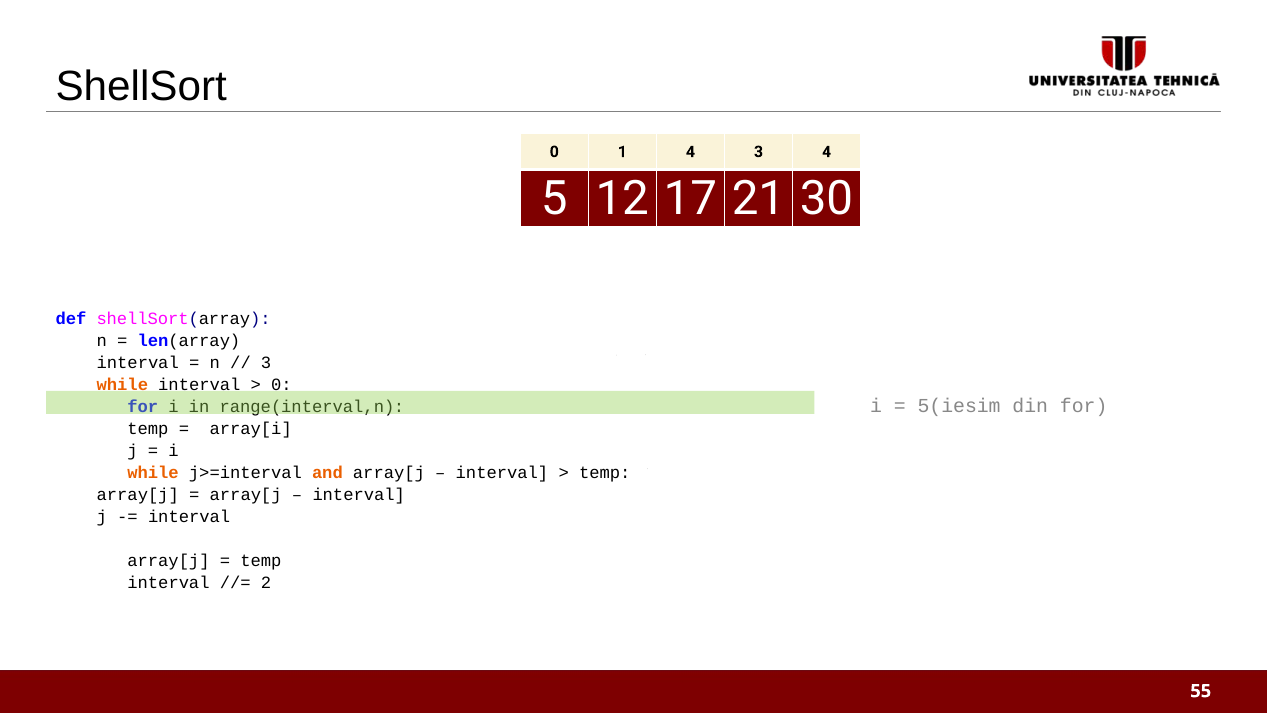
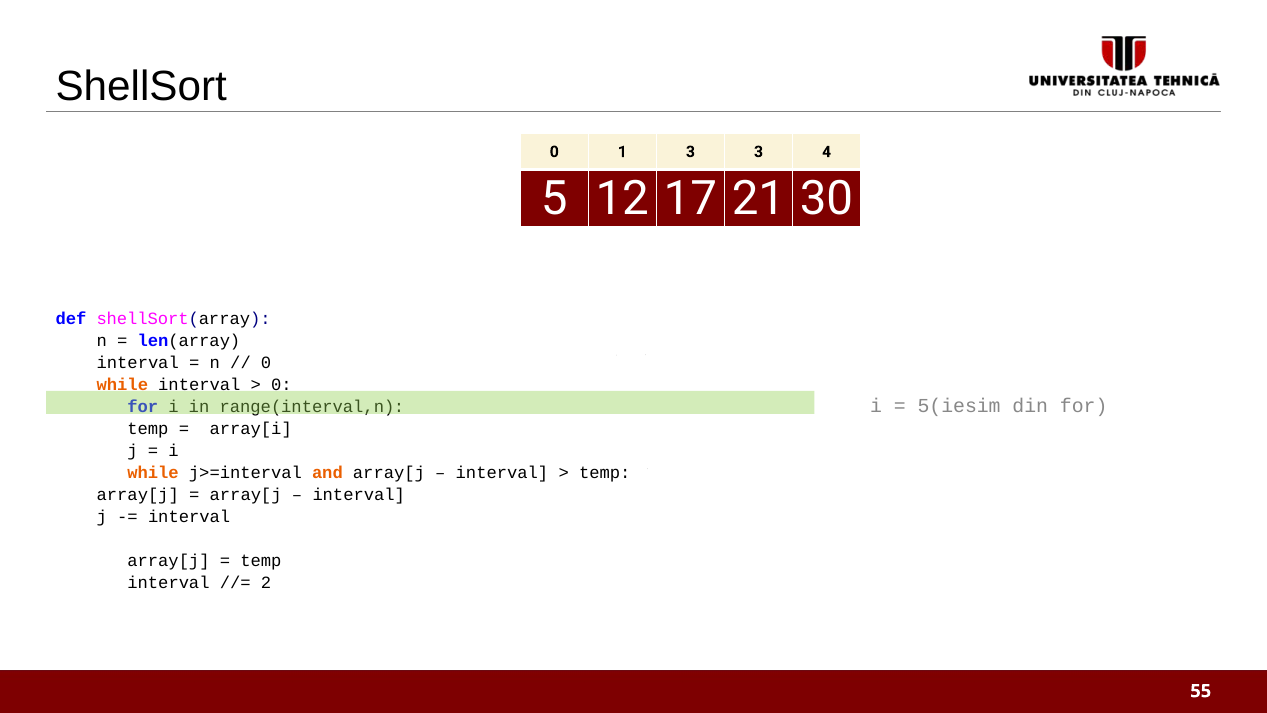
1 4: 4 -> 3
3 at (266, 363): 3 -> 0
